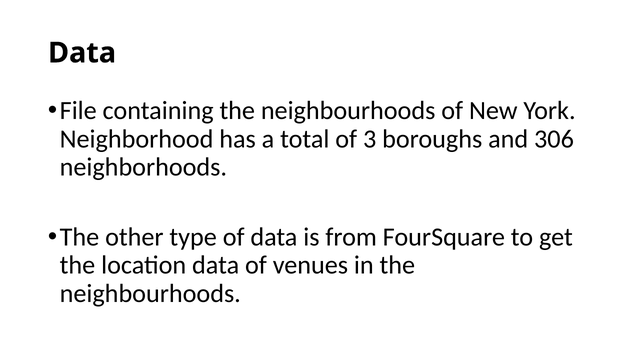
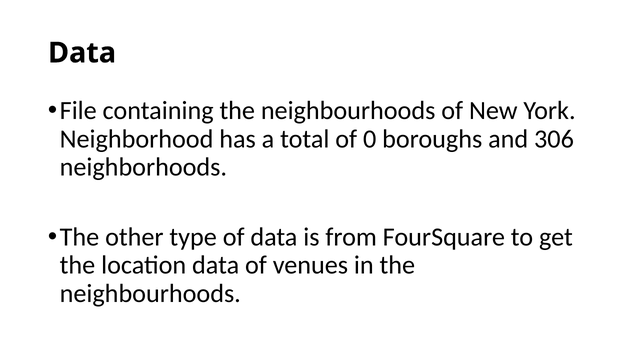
3: 3 -> 0
